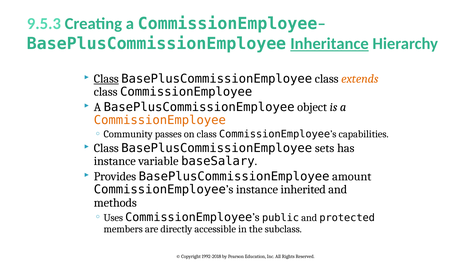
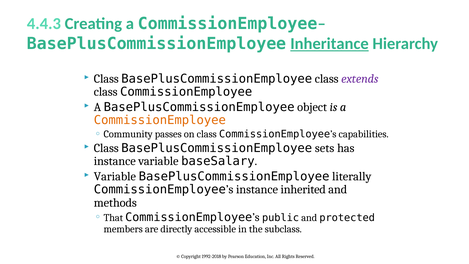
9.5.3: 9.5.3 -> 4.4.3
Class at (106, 79) underline: present -> none
extends colour: orange -> purple
Provides at (115, 176): Provides -> Variable
amount: amount -> literally
Uses: Uses -> That
